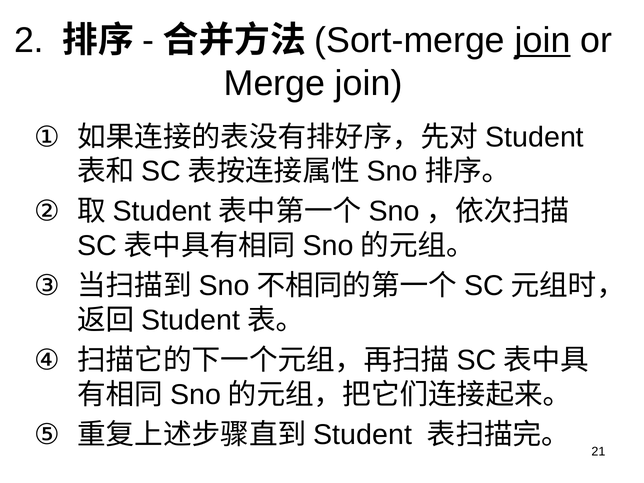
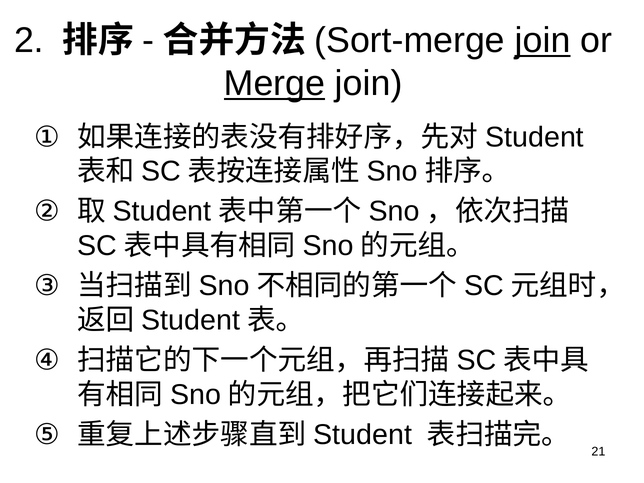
Merge underline: none -> present
